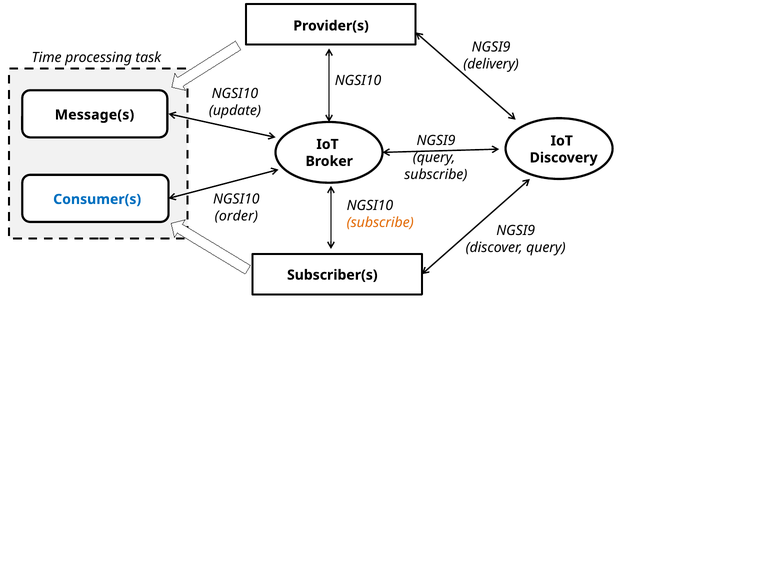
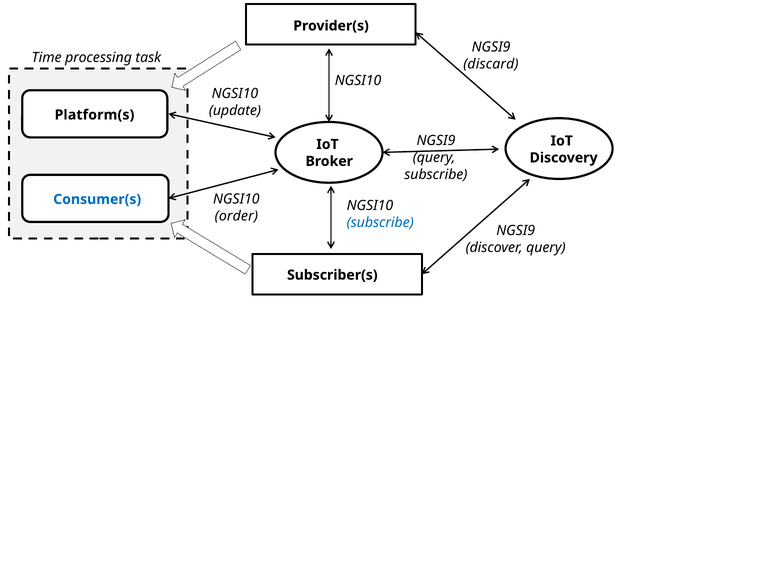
delivery: delivery -> discard
Message(s: Message(s -> Platform(s
subscribe at (380, 223) colour: orange -> blue
